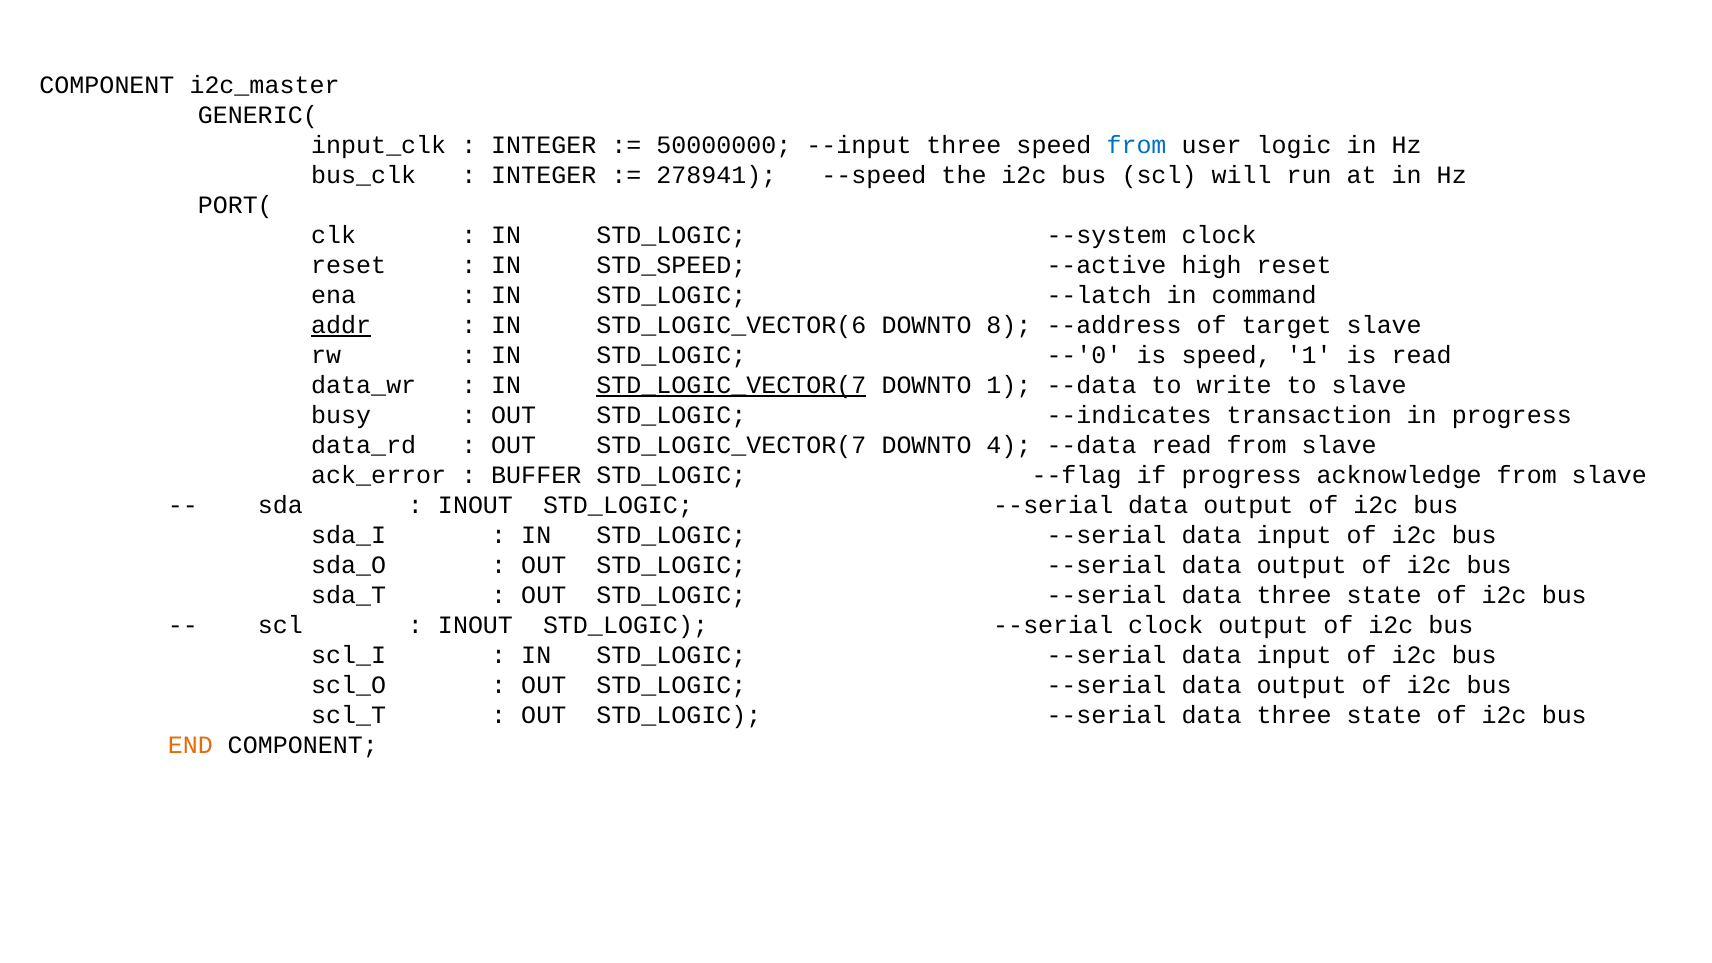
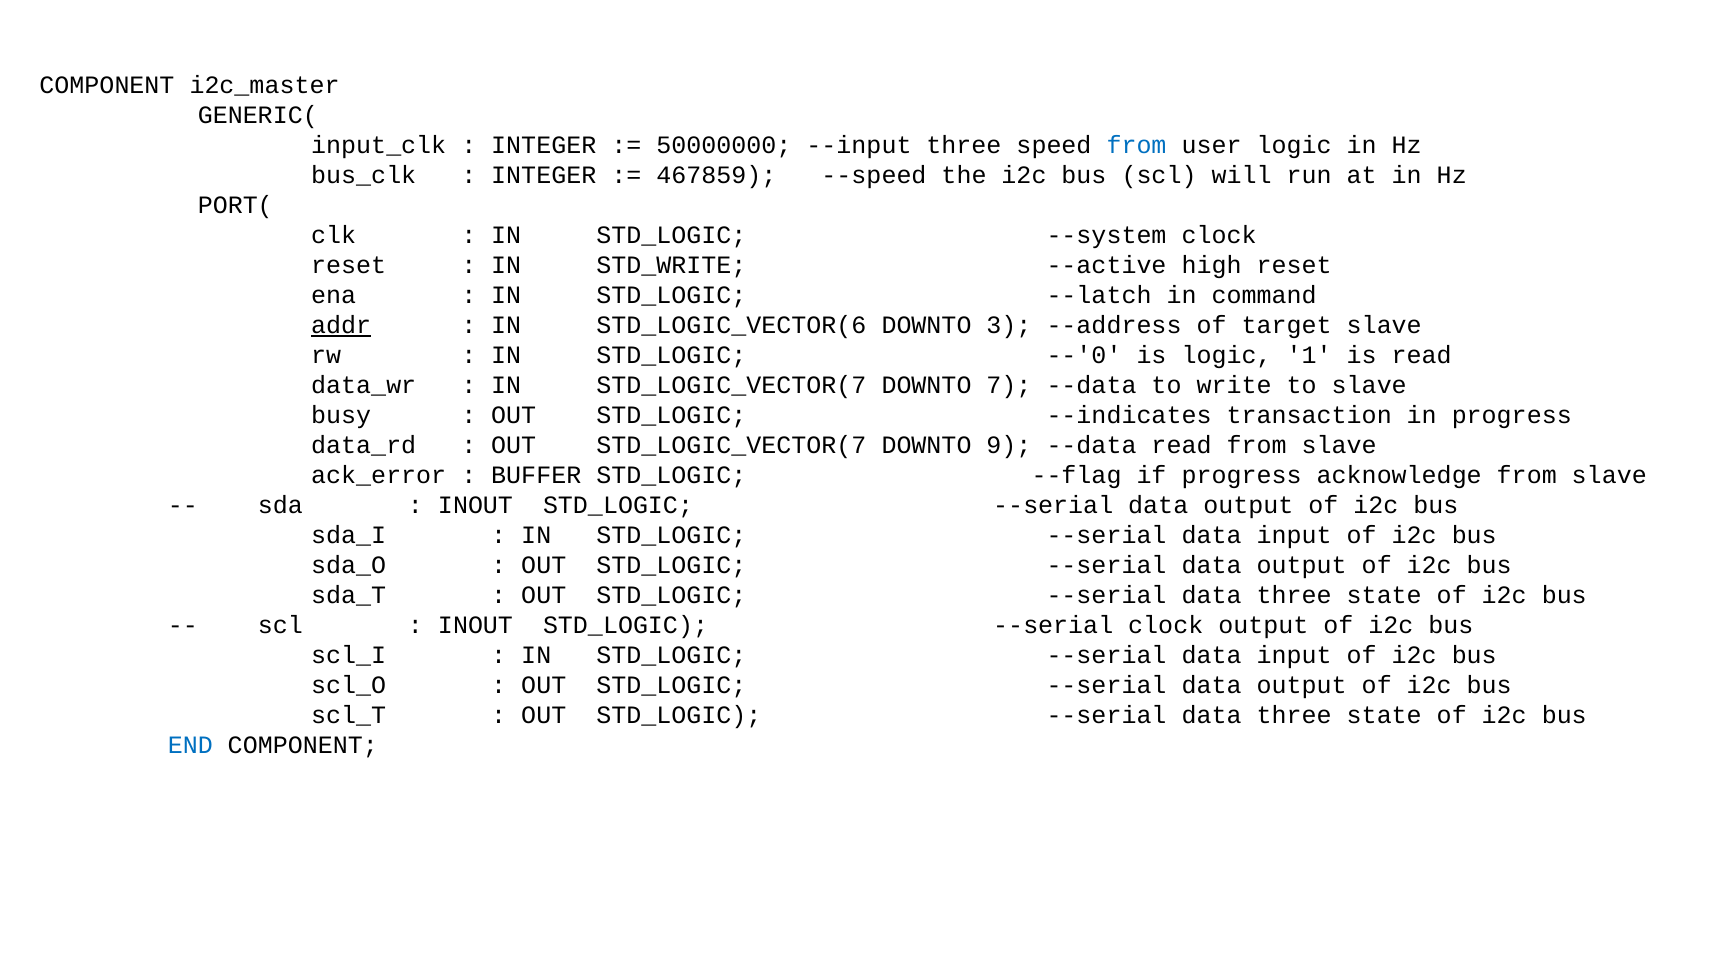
278941: 278941 -> 467859
STD_SPEED: STD_SPEED -> STD_WRITE
8: 8 -> 3
is speed: speed -> logic
STD_LOGIC_VECTOR(7 at (731, 385) underline: present -> none
DOWNTO 1: 1 -> 7
4: 4 -> 9
END colour: orange -> blue
